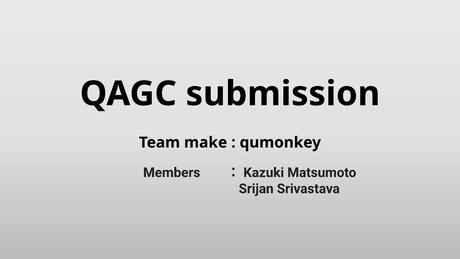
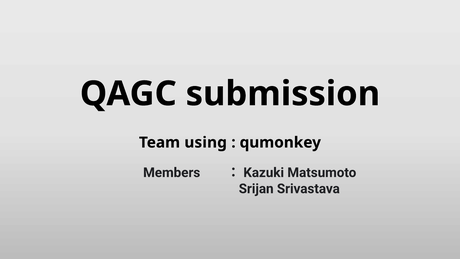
make: make -> using
